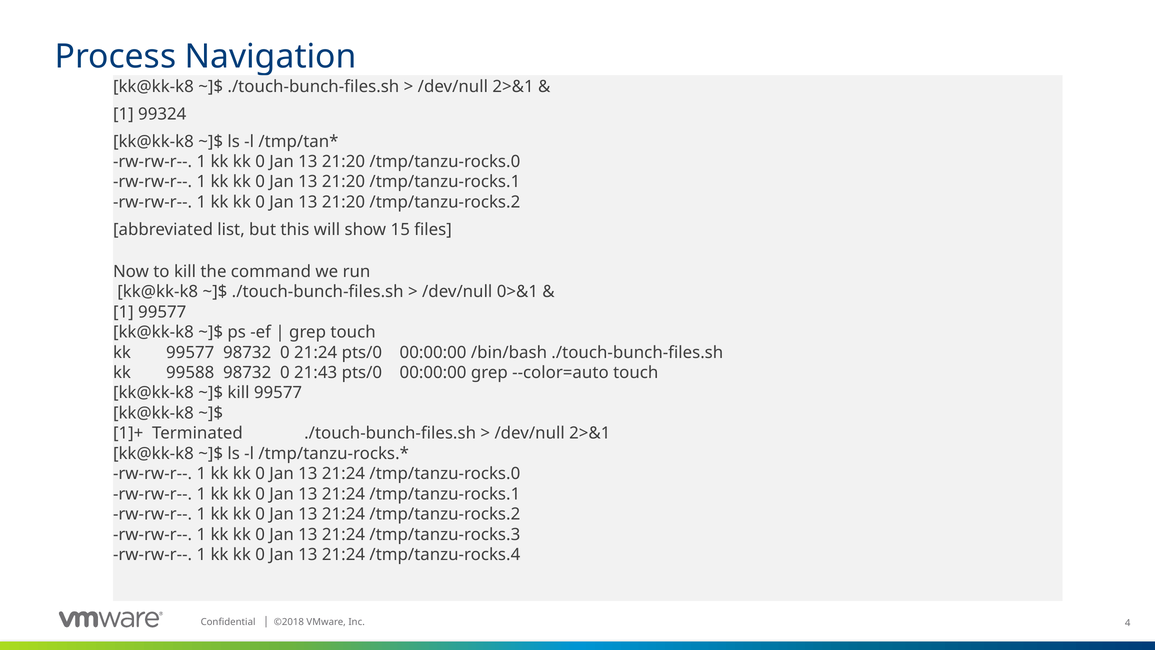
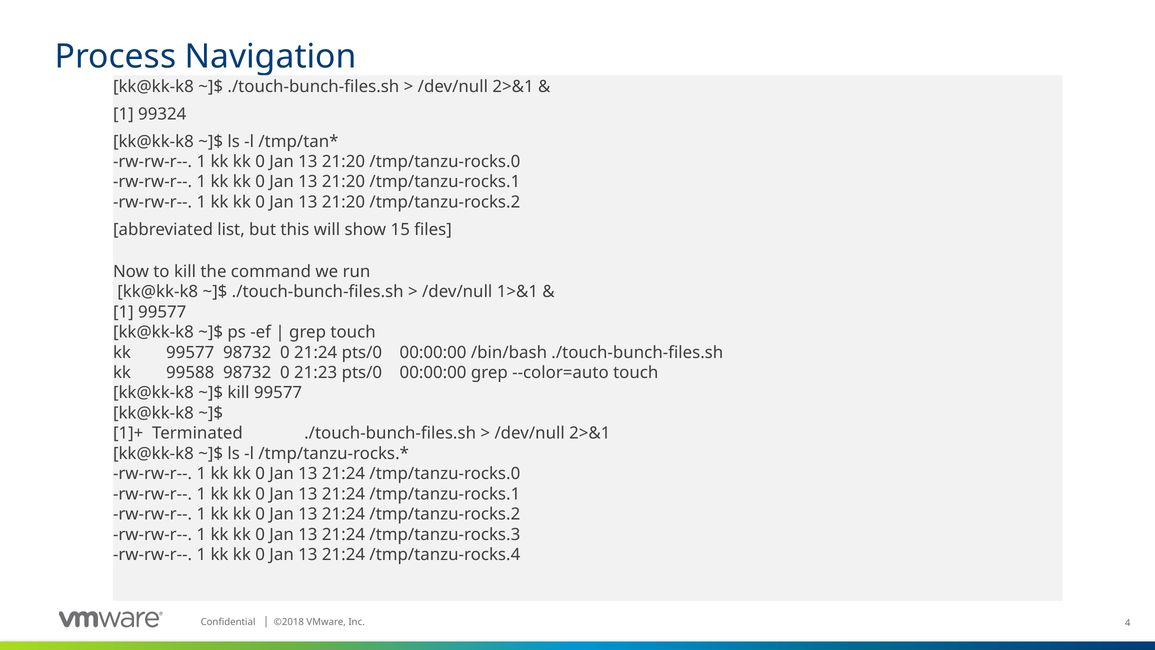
0>&1: 0>&1 -> 1>&1
21:43: 21:43 -> 21:23
